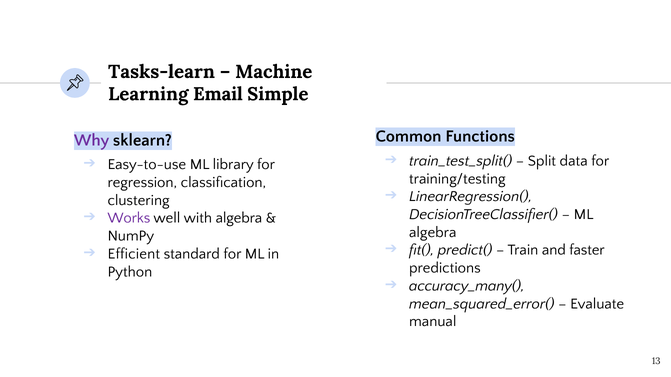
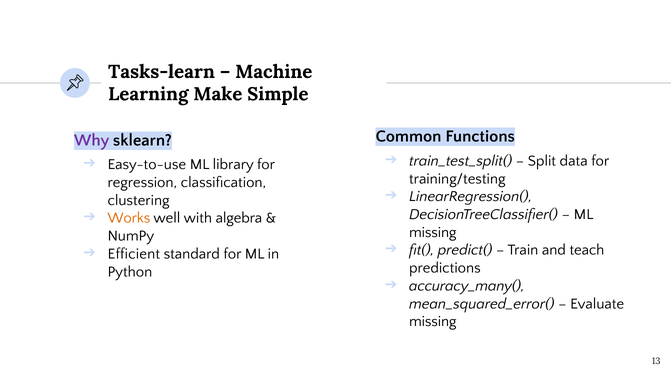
Email: Email -> Make
Works colour: purple -> orange
algebra at (433, 232): algebra -> missing
faster: faster -> teach
manual at (433, 322): manual -> missing
